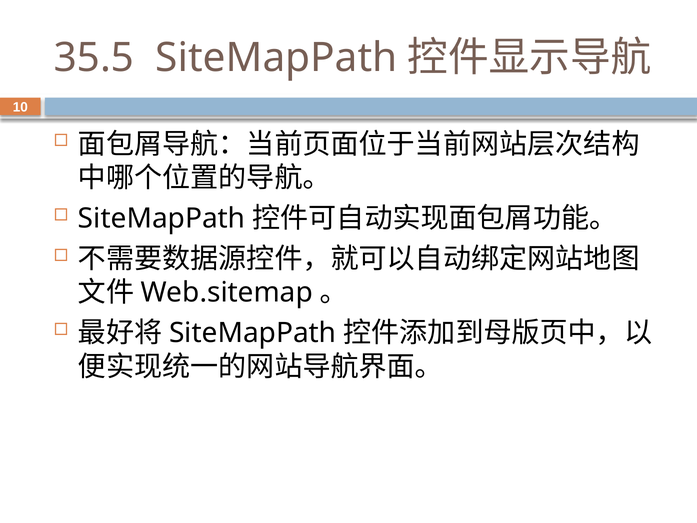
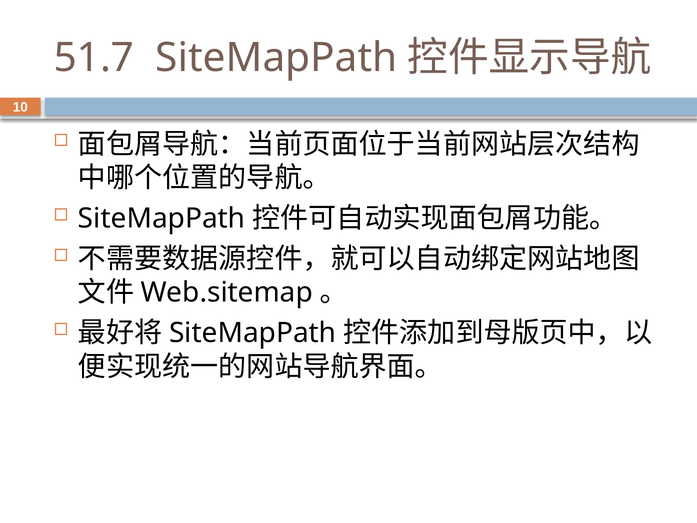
35.5: 35.5 -> 51.7
